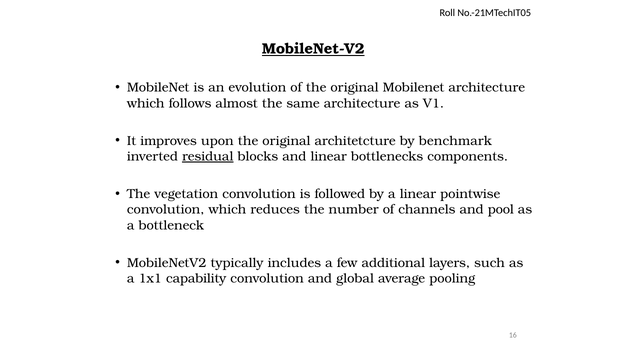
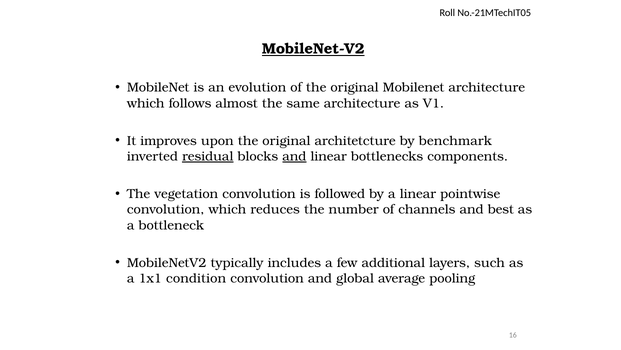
and at (294, 156) underline: none -> present
pool: pool -> best
capability: capability -> condition
